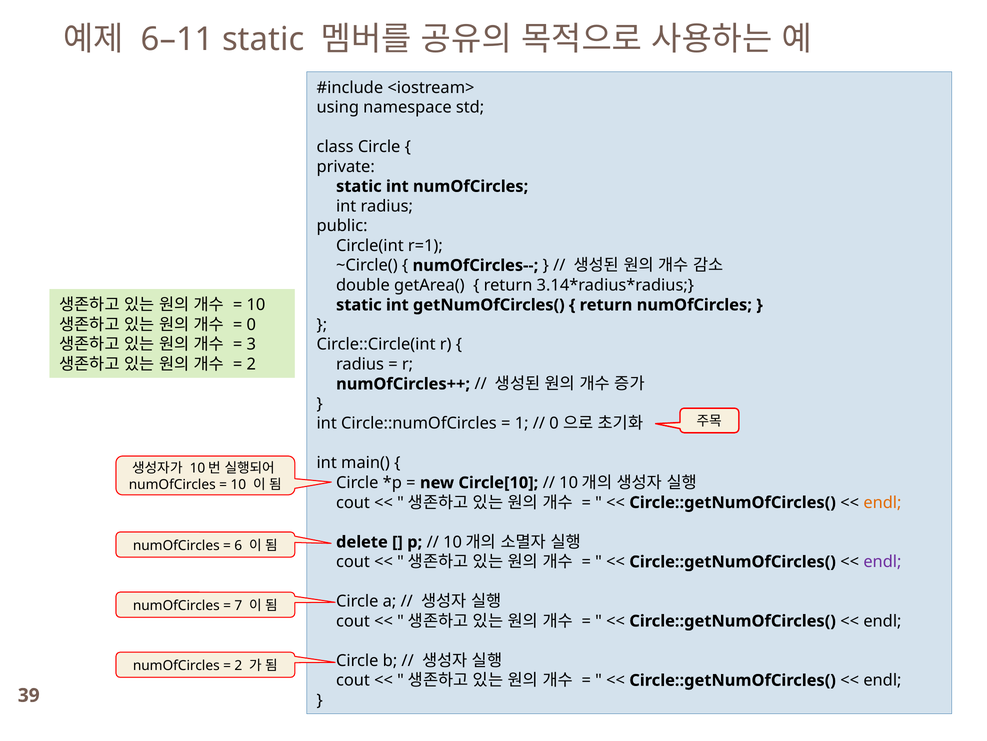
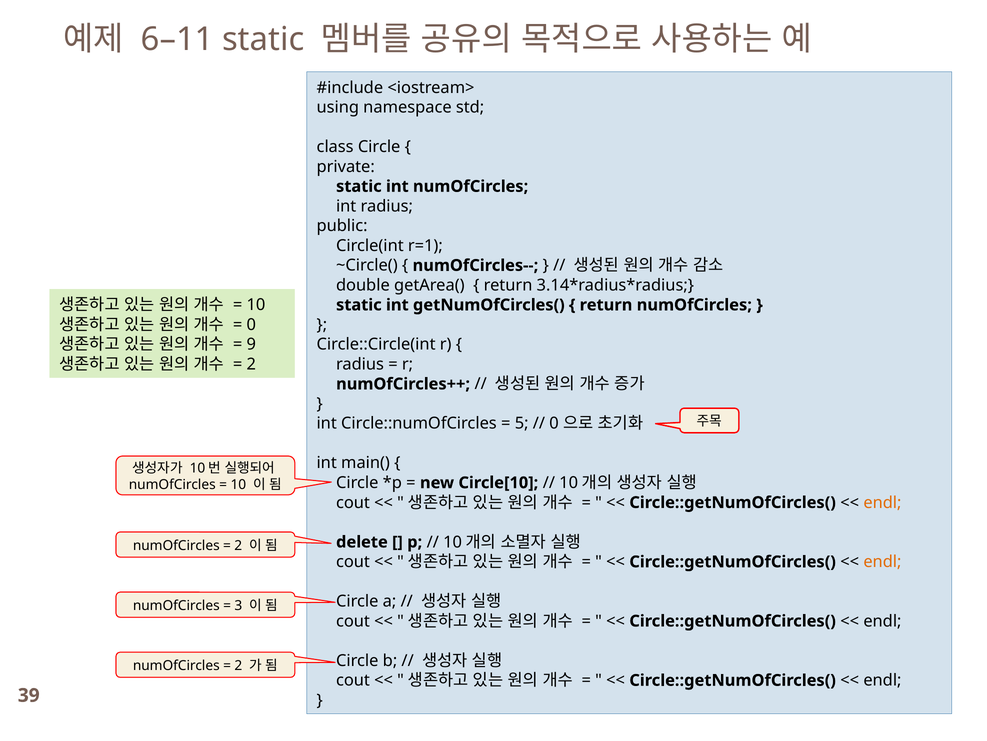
3: 3 -> 9
1: 1 -> 5
6 at (238, 545): 6 -> 2
endl at (882, 561) colour: purple -> orange
7: 7 -> 3
